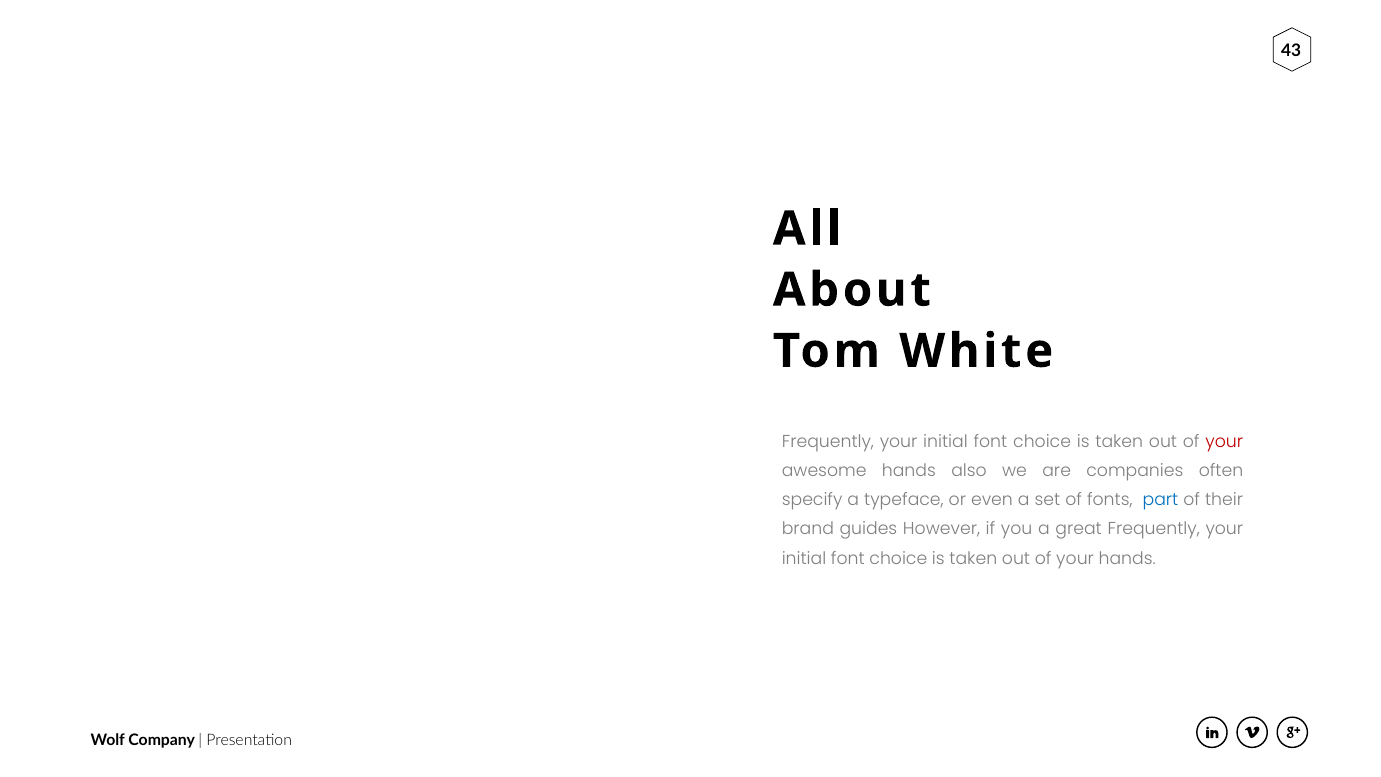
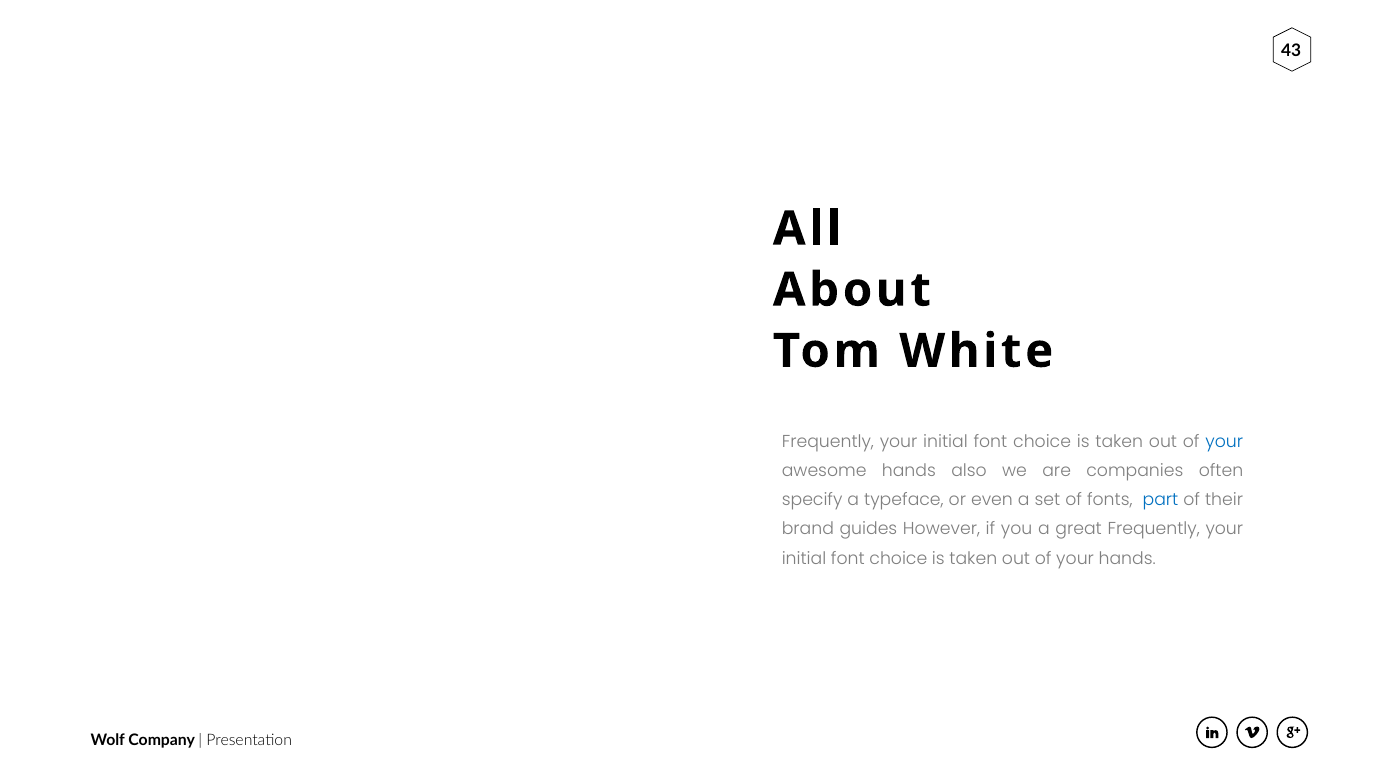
your at (1224, 442) colour: red -> blue
